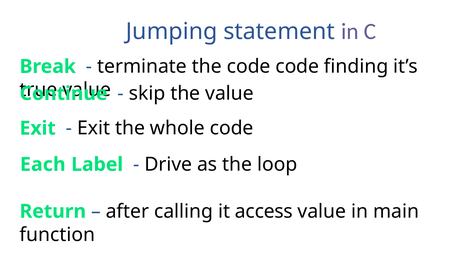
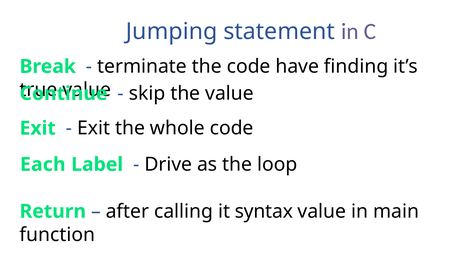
code code: code -> have
access: access -> syntax
